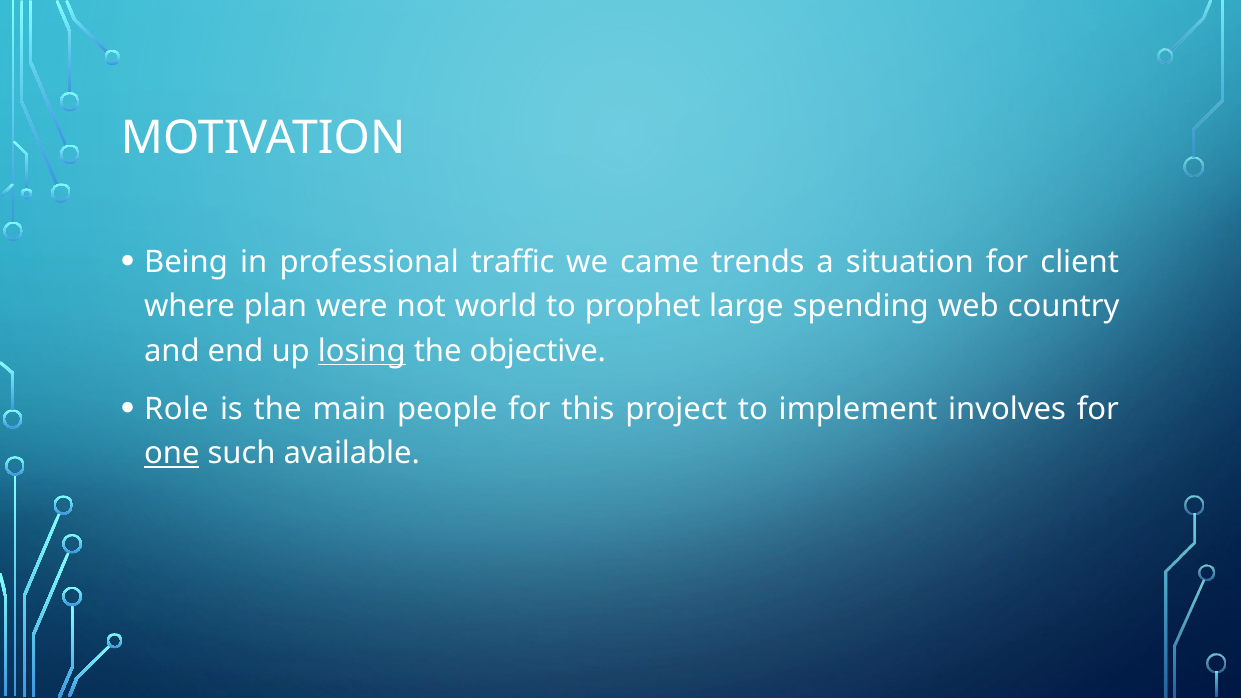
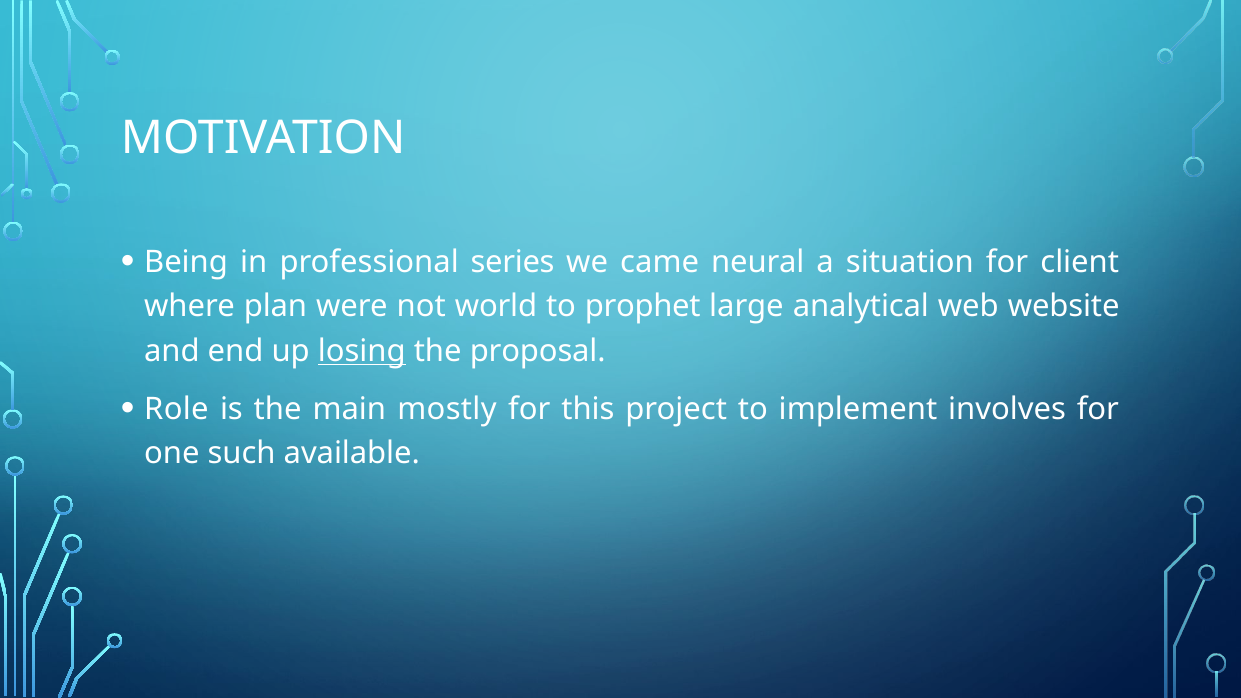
traffic: traffic -> series
trends: trends -> neural
spending: spending -> analytical
country: country -> website
objective: objective -> proposal
people: people -> mostly
one underline: present -> none
